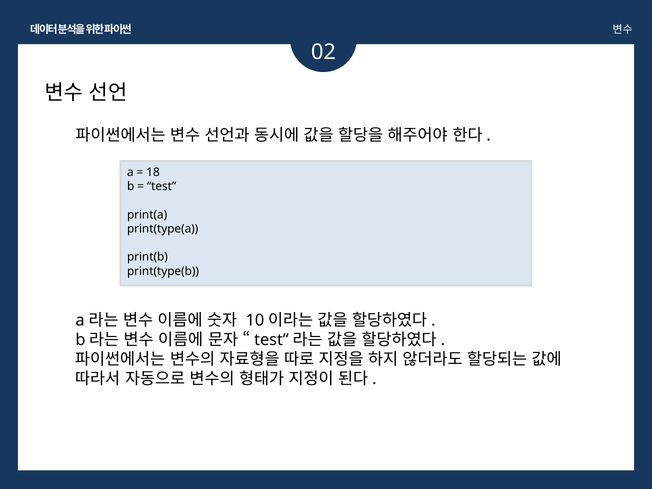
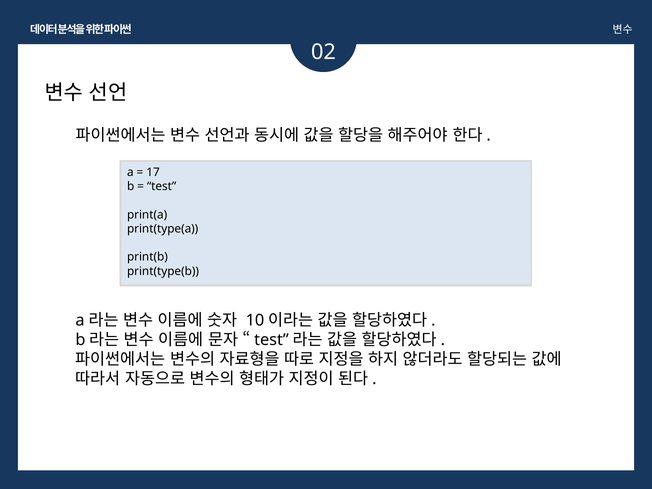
18: 18 -> 17
